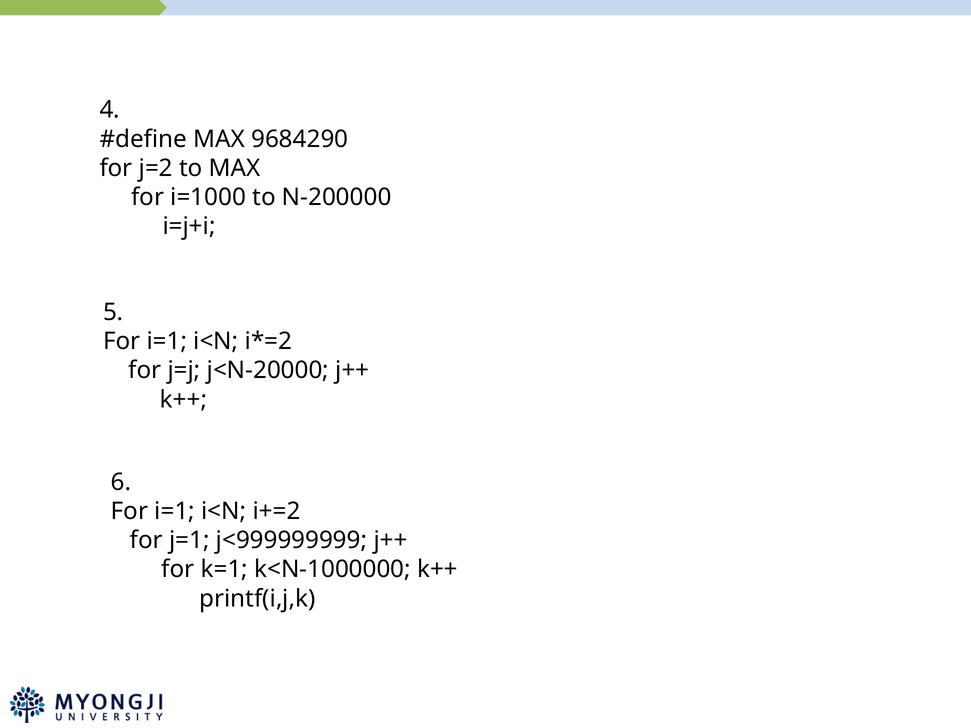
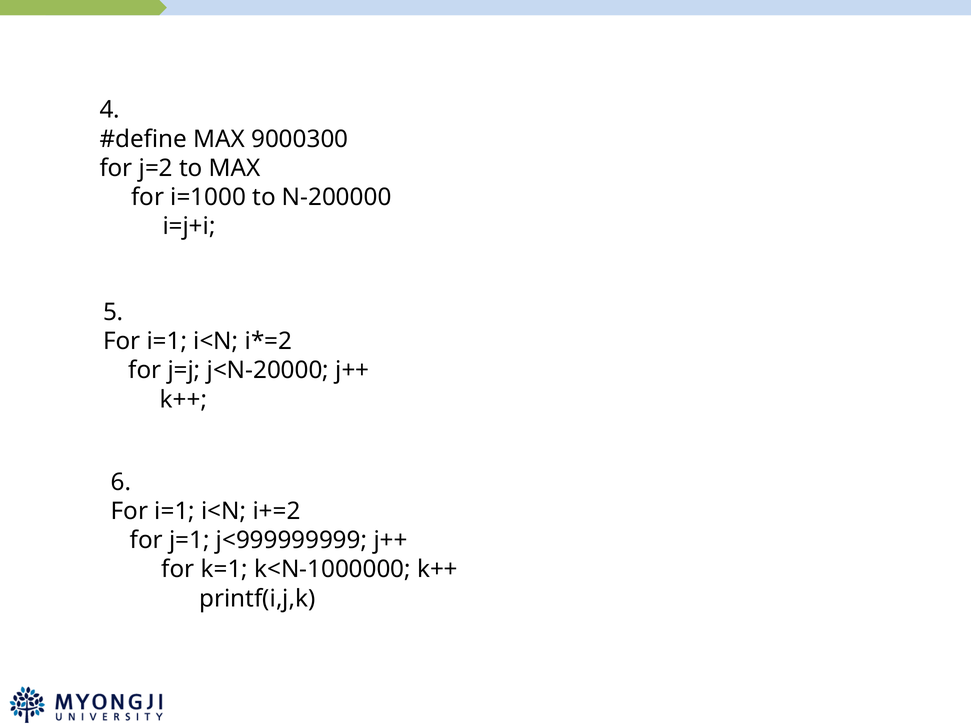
9684290: 9684290 -> 9000300
